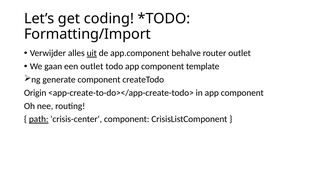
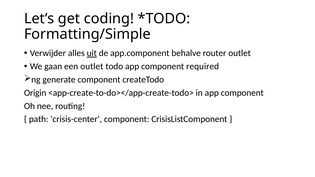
Formatting/Import: Formatting/Import -> Formatting/Simple
template: template -> required
path underline: present -> none
